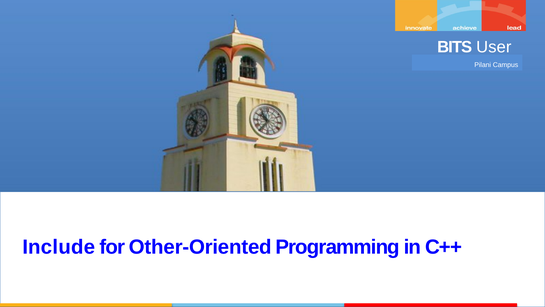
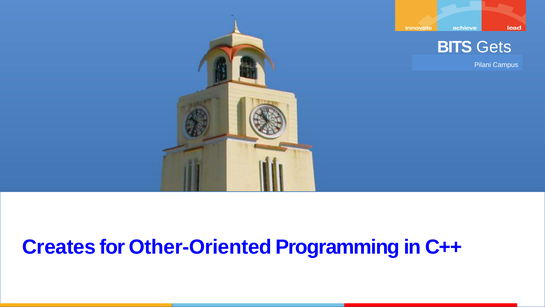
User: User -> Gets
Include: Include -> Creates
